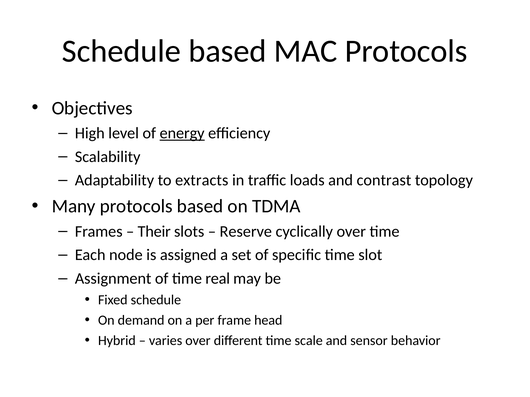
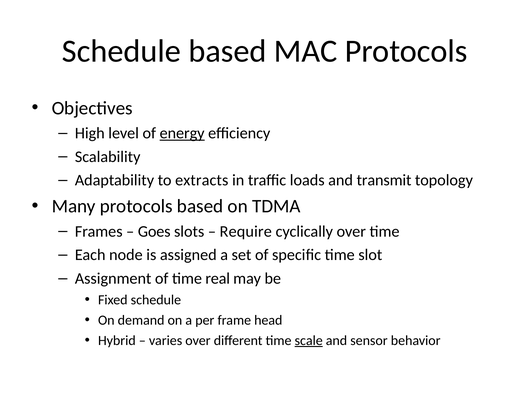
contrast: contrast -> transmit
Their: Their -> Goes
Reserve: Reserve -> Require
scale underline: none -> present
